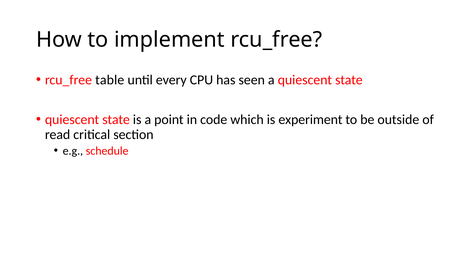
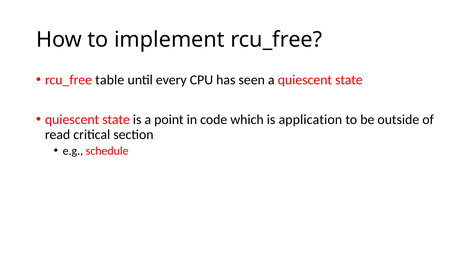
experiment: experiment -> application
